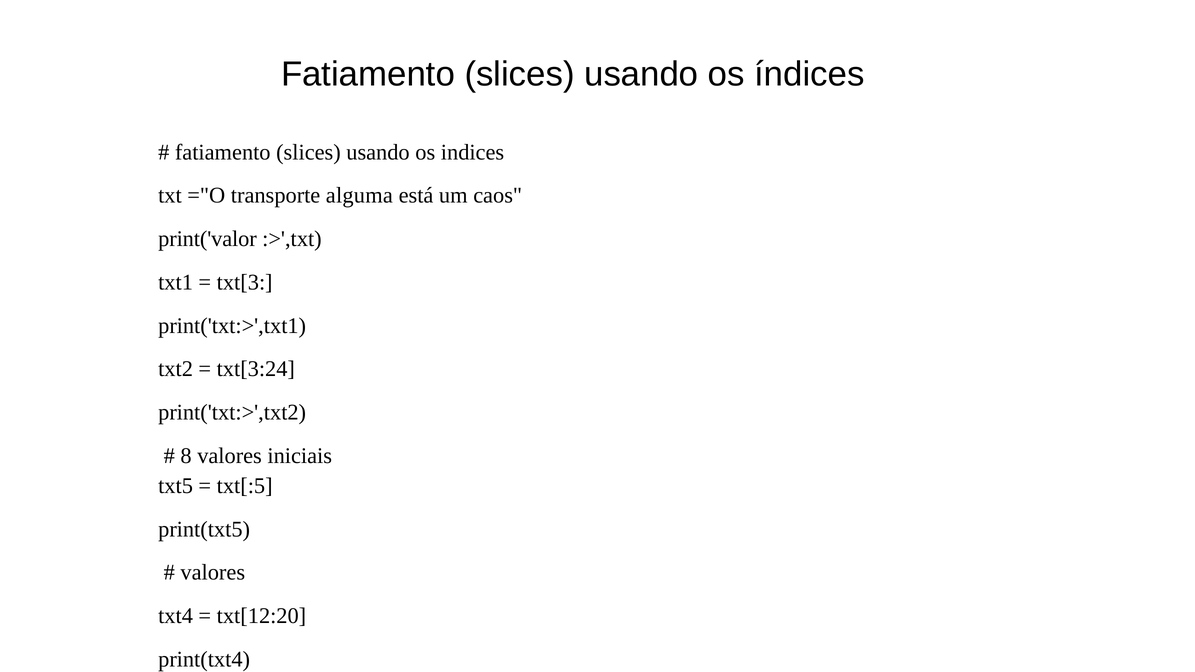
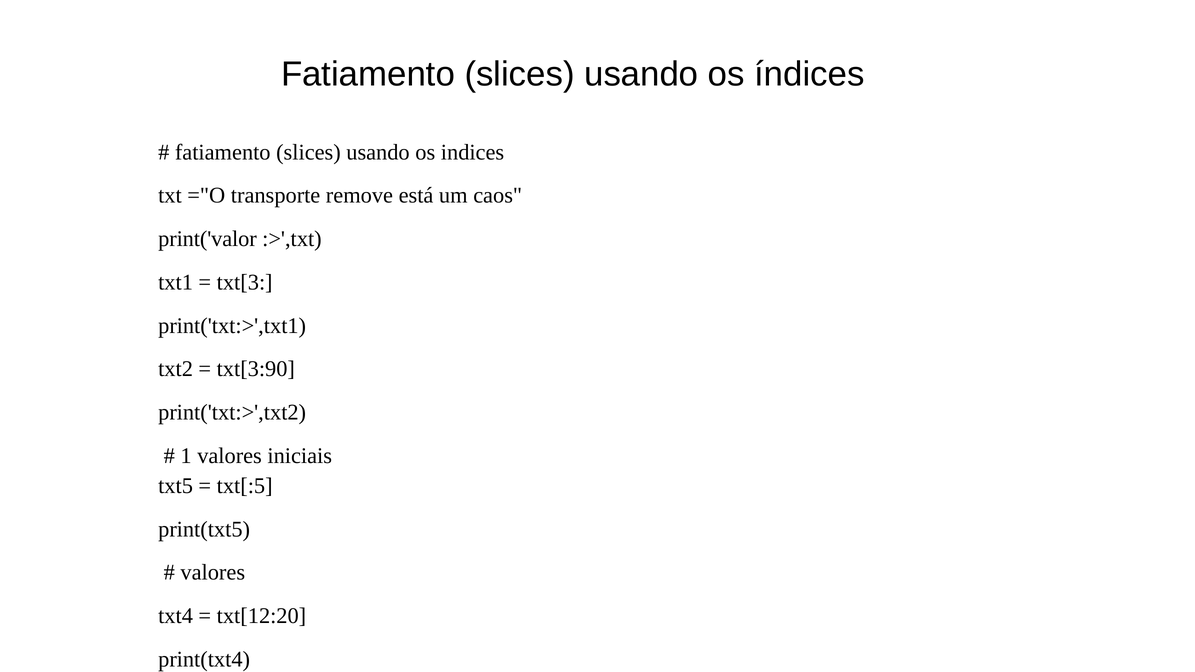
alguma: alguma -> remove
txt[3:24: txt[3:24 -> txt[3:90
8: 8 -> 1
